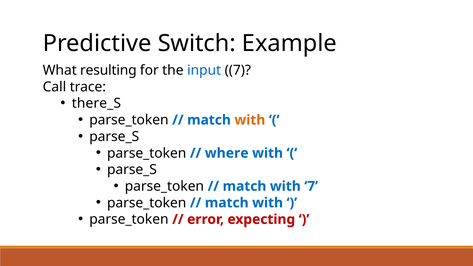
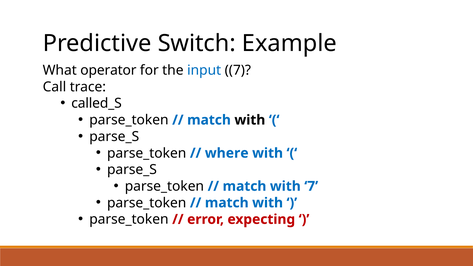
resulting: resulting -> operator
there_S: there_S -> called_S
with at (250, 120) colour: orange -> black
